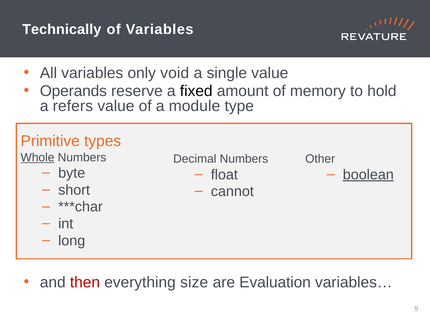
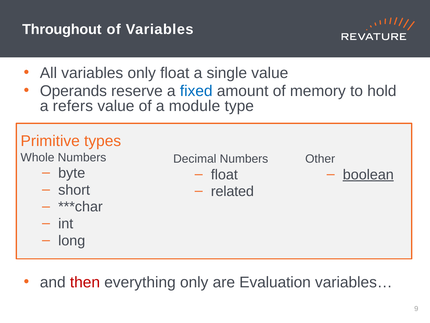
Technically: Technically -> Throughout
only void: void -> float
fixed colour: black -> blue
Whole underline: present -> none
cannot: cannot -> related
everything size: size -> only
